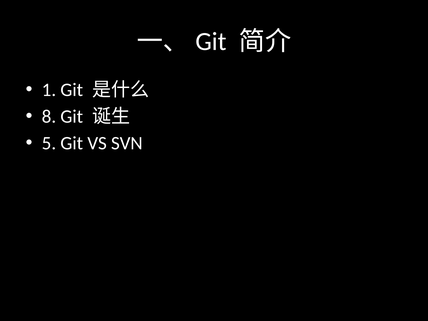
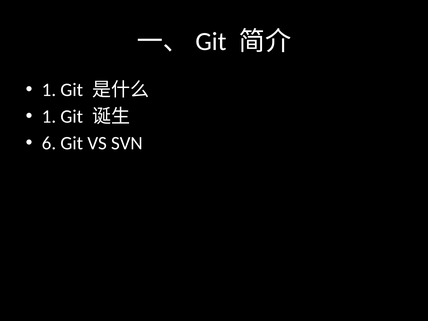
8 at (49, 116): 8 -> 1
5: 5 -> 6
